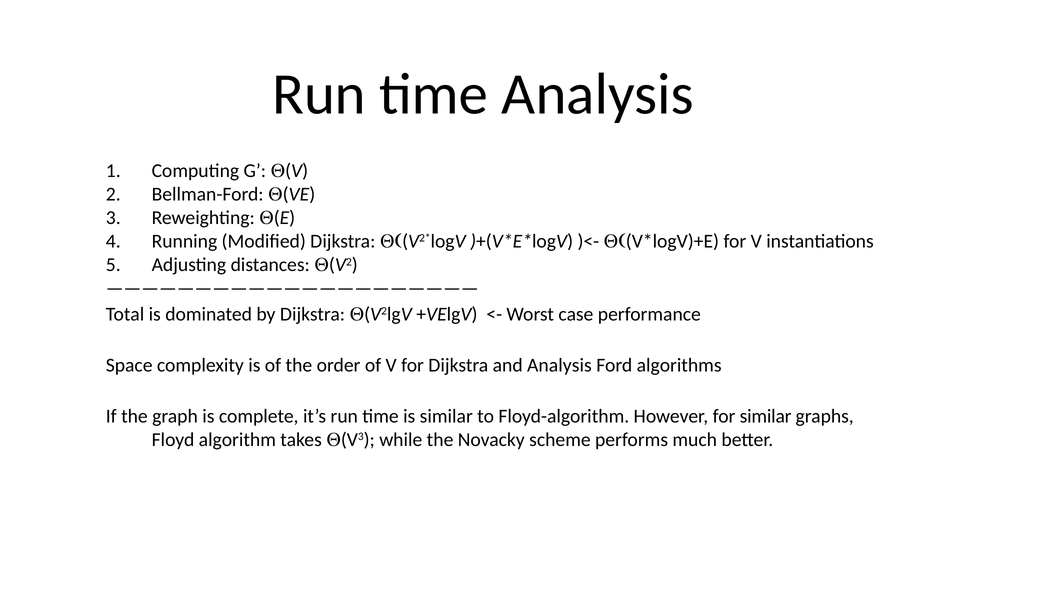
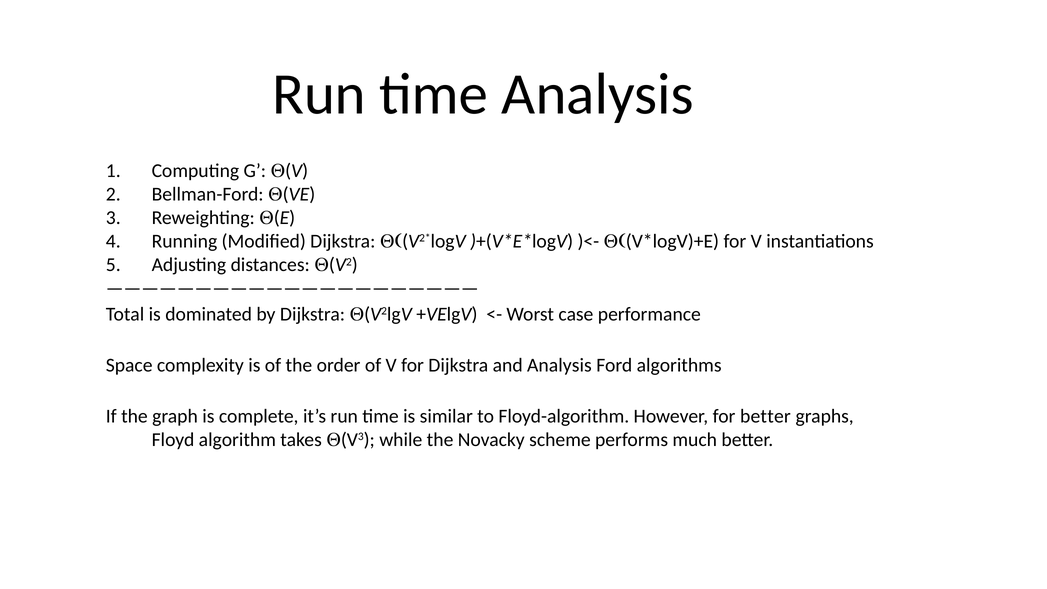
for similar: similar -> better
